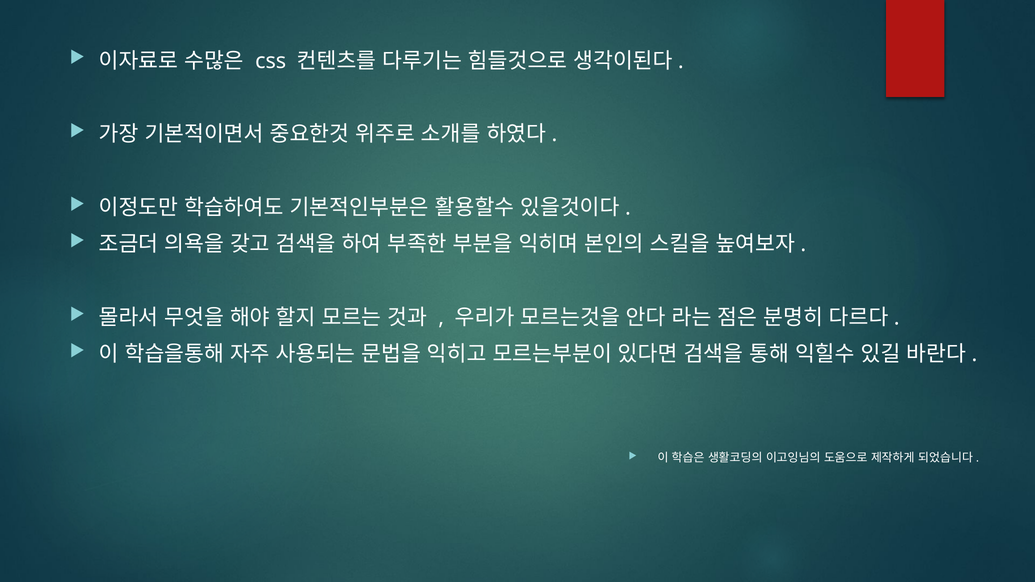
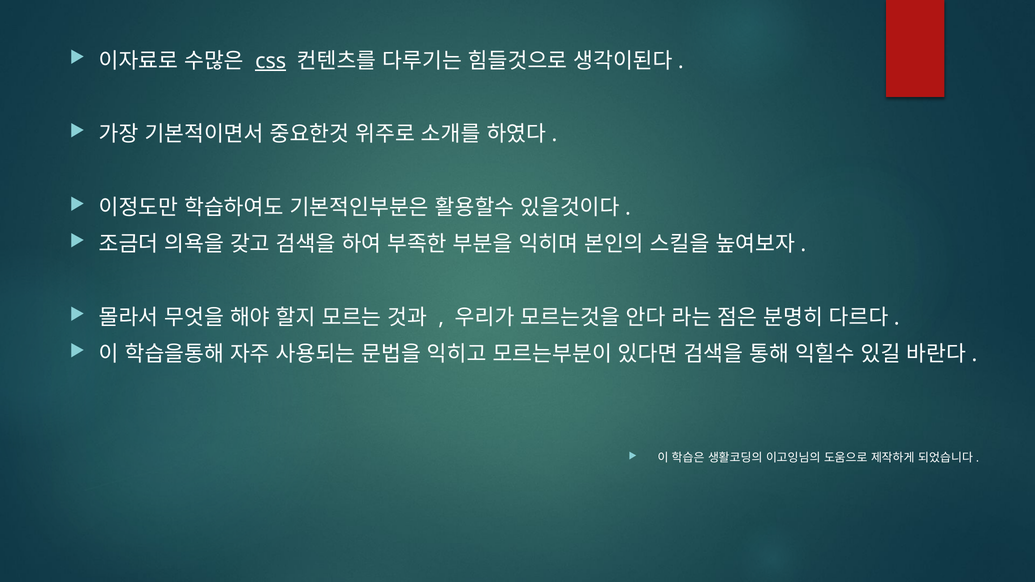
css underline: none -> present
